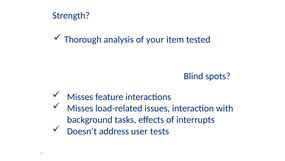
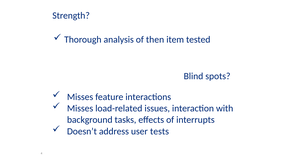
your: your -> then
